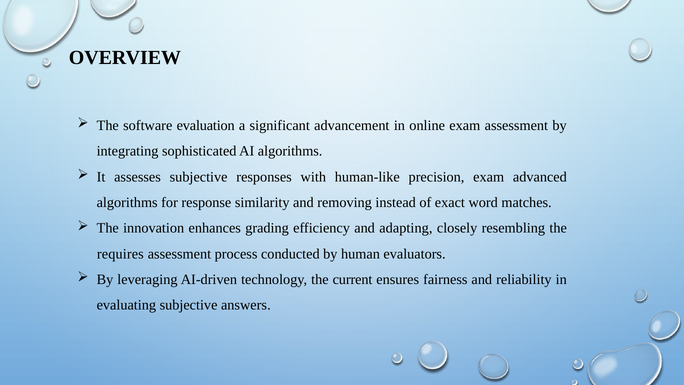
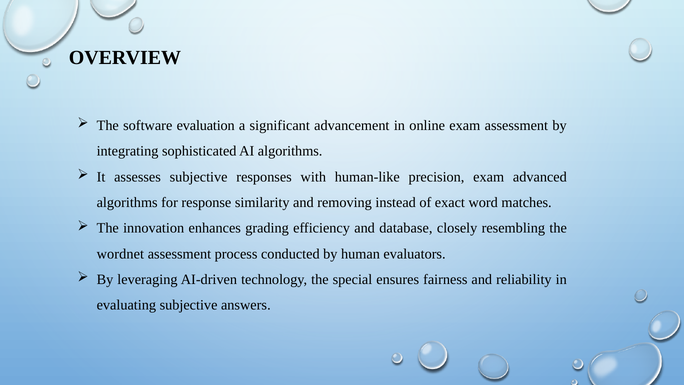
adapting: adapting -> database
requires: requires -> wordnet
current: current -> special
